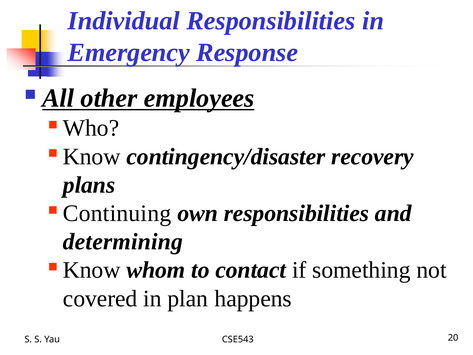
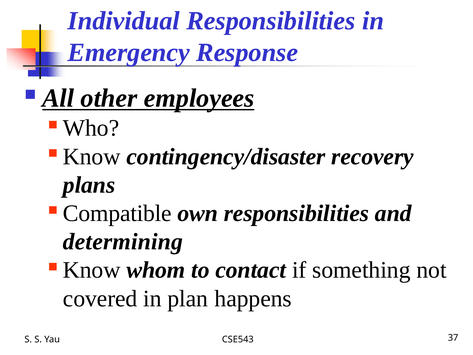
Continuing: Continuing -> Compatible
20: 20 -> 37
